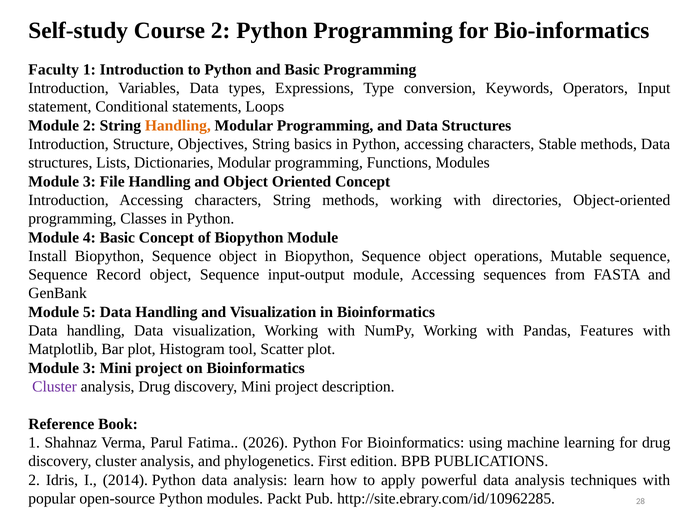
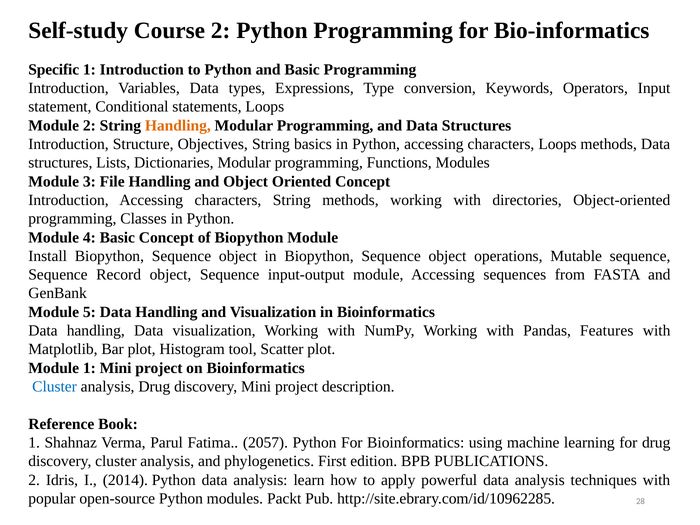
Faculty: Faculty -> Specific
characters Stable: Stable -> Loops
3 at (89, 368): 3 -> 1
Cluster at (55, 387) colour: purple -> blue
2026: 2026 -> 2057
